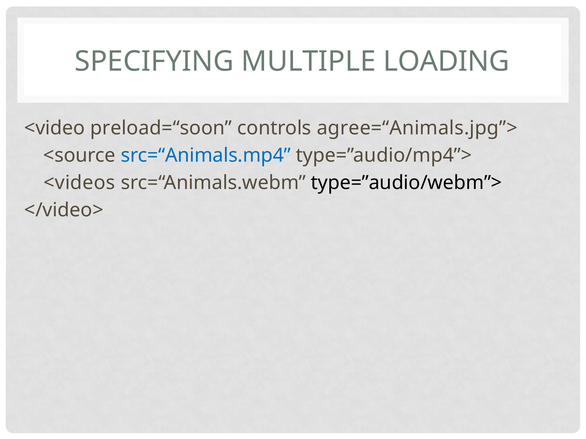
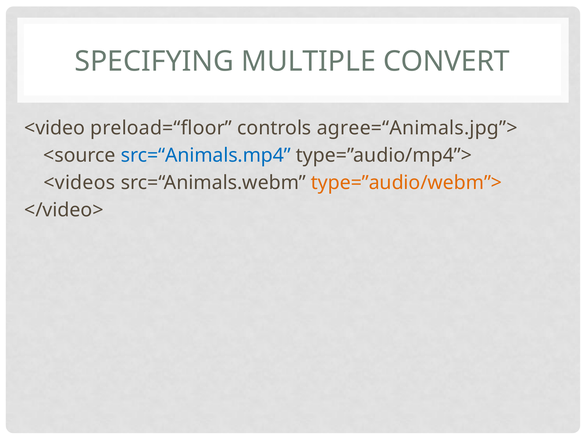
LOADING: LOADING -> CONVERT
preload=“soon: preload=“soon -> preload=“floor
type=”audio/webm”> colour: black -> orange
